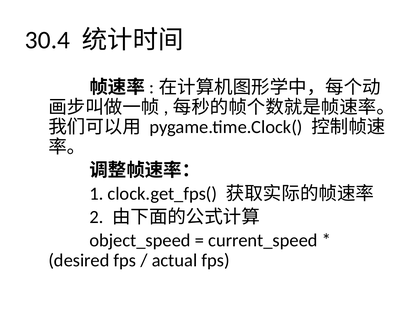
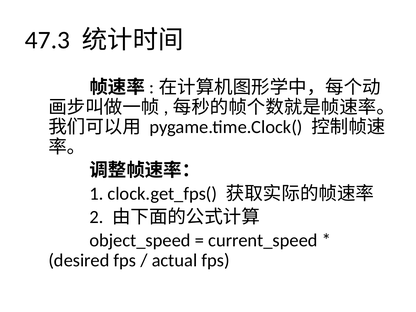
30.4: 30.4 -> 47.3
